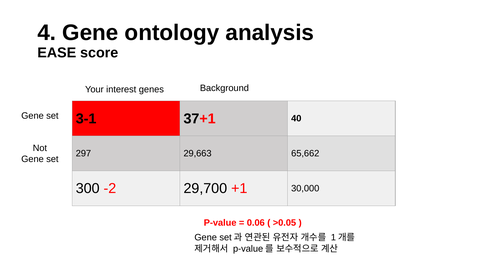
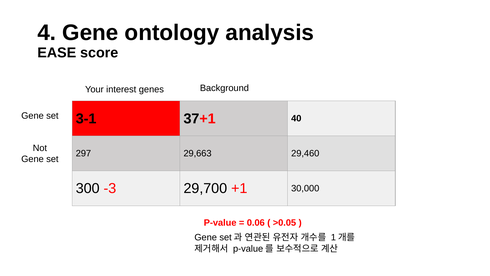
65,662: 65,662 -> 29,460
-2: -2 -> -3
